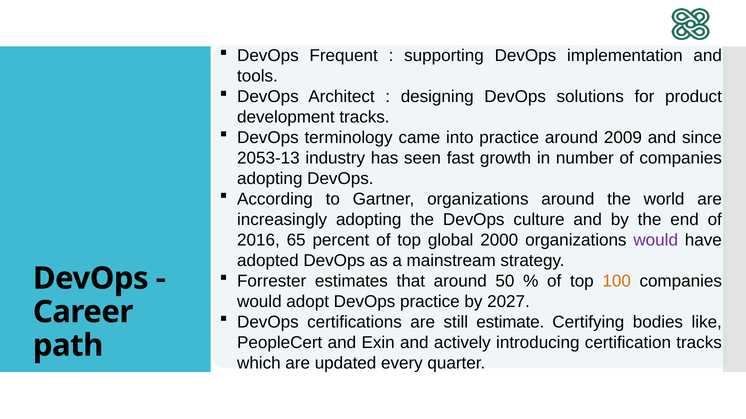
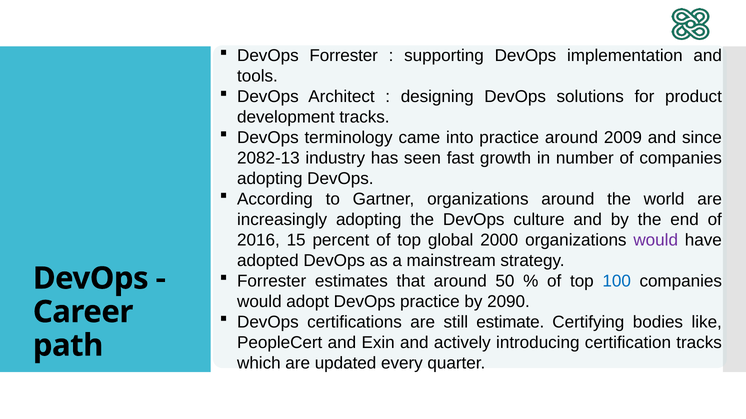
DevOps Frequent: Frequent -> Forrester
2053-13: 2053-13 -> 2082-13
65: 65 -> 15
100 colour: orange -> blue
2027: 2027 -> 2090
